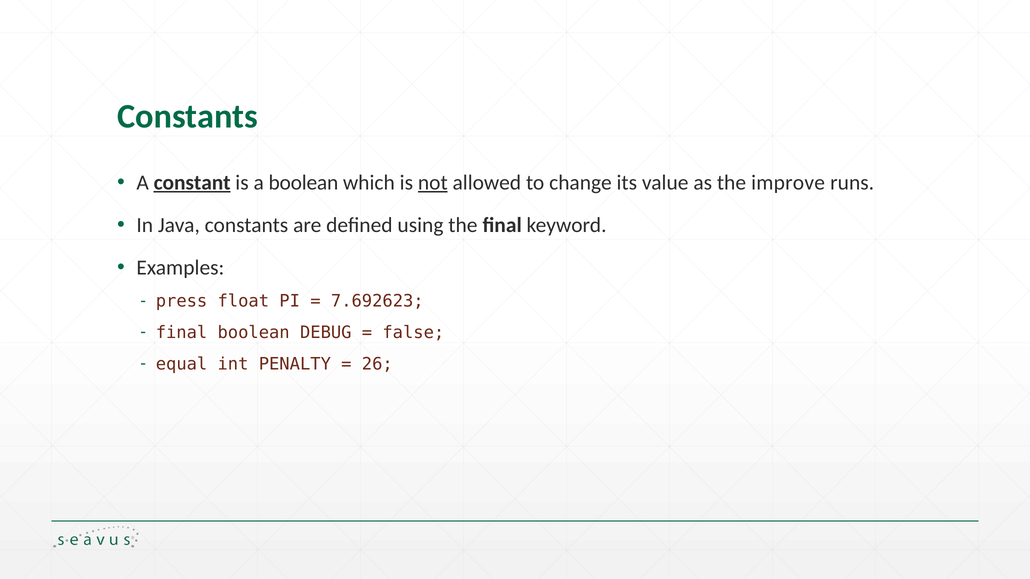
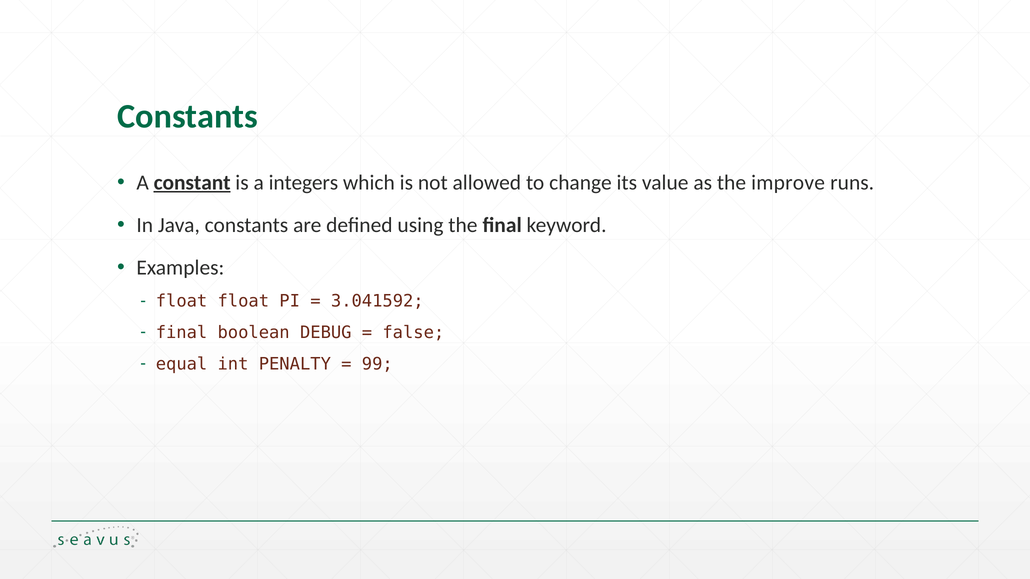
a boolean: boolean -> integers
not underline: present -> none
press at (182, 301): press -> float
7.692623: 7.692623 -> 3.041592
26: 26 -> 99
